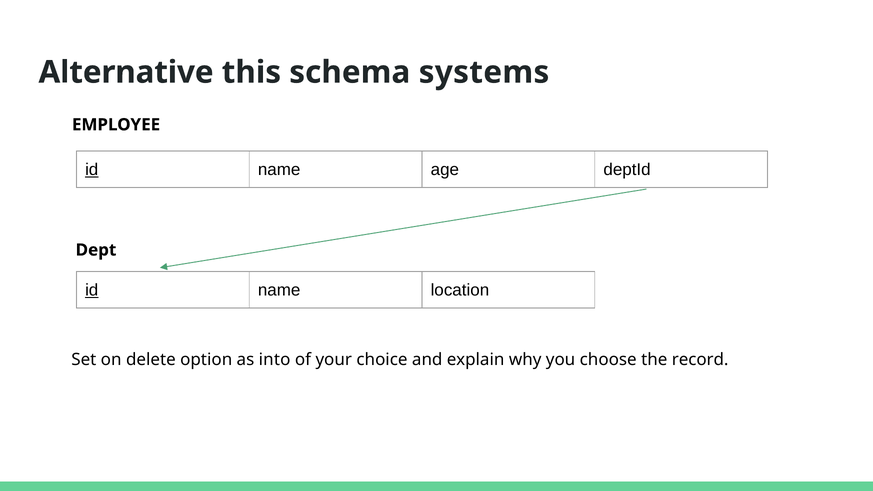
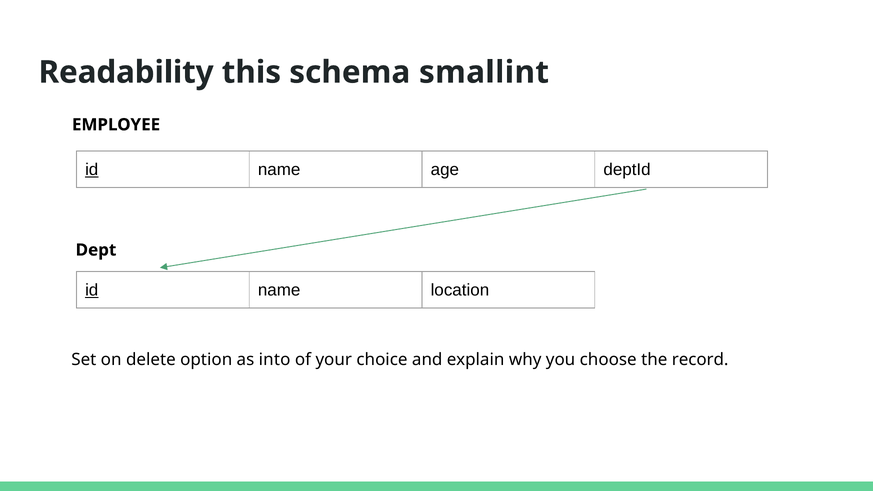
Alternative: Alternative -> Readability
systems: systems -> smallint
